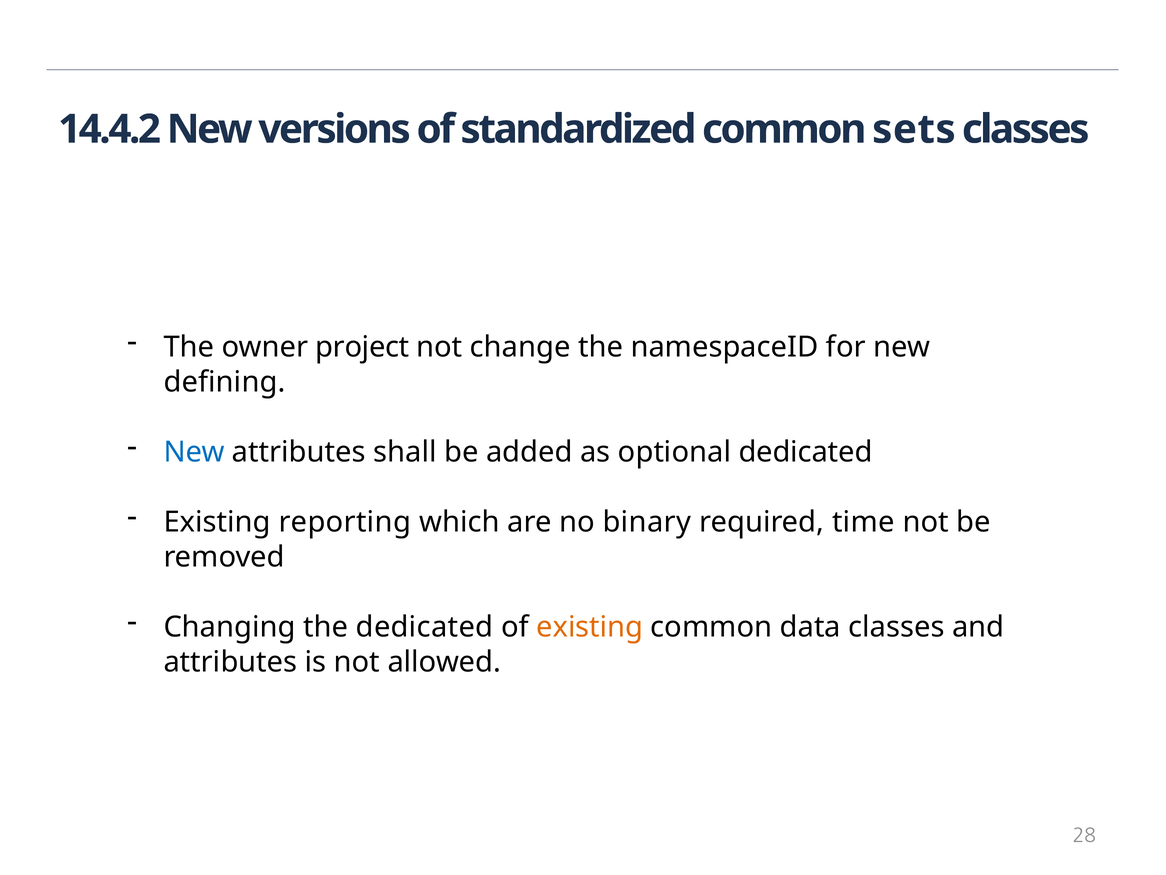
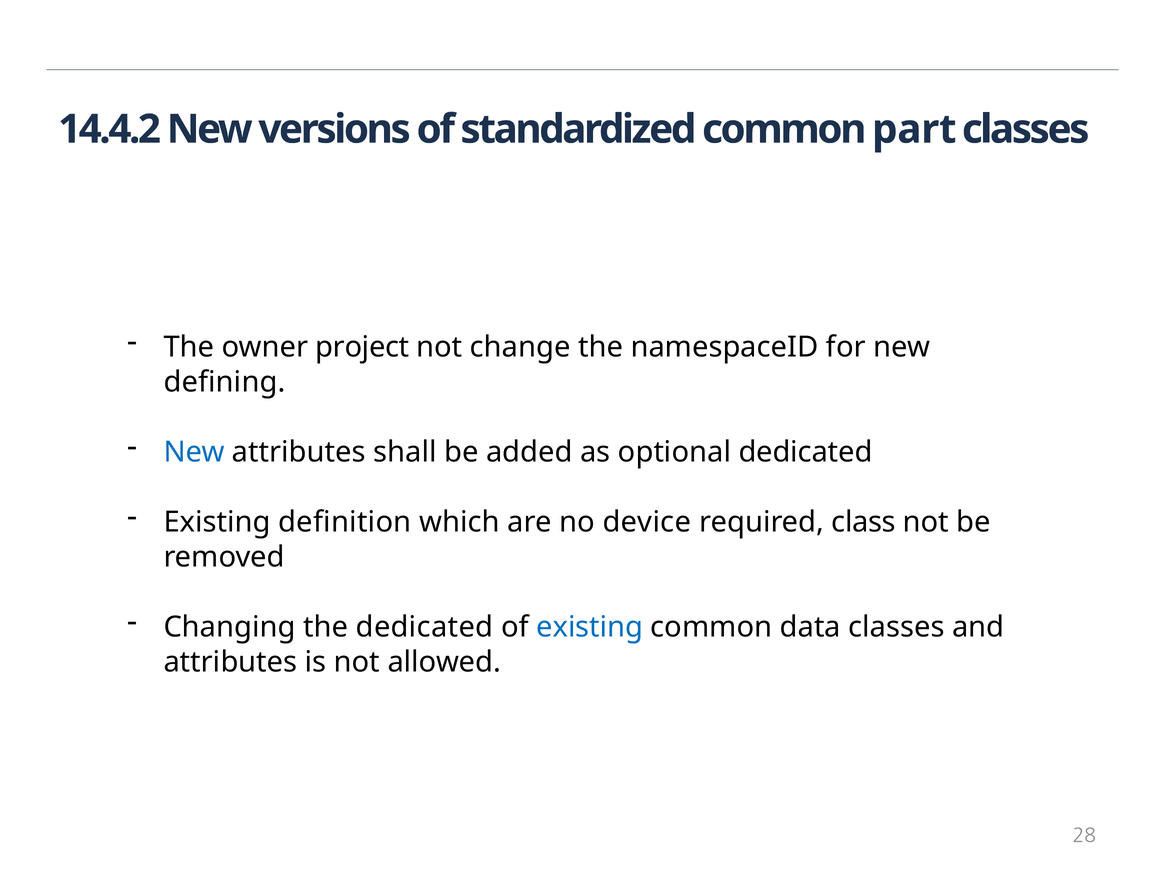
sets: sets -> part
reporting: reporting -> definition
binary: binary -> device
time: time -> class
existing at (590, 627) colour: orange -> blue
